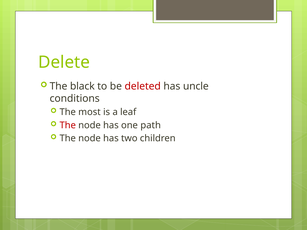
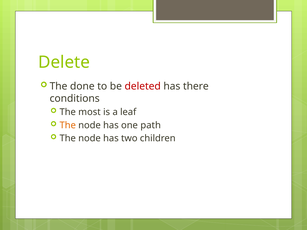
black: black -> done
uncle: uncle -> there
The at (68, 125) colour: red -> orange
